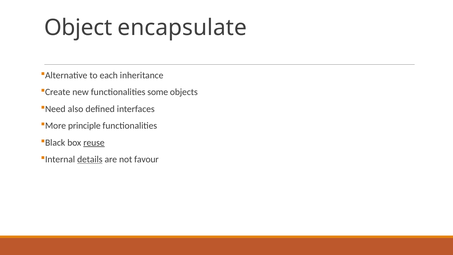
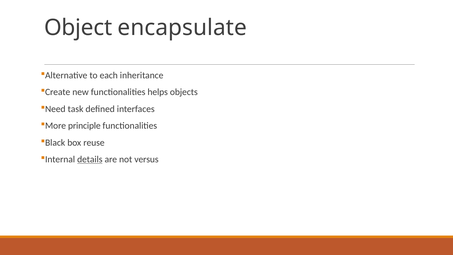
some: some -> helps
also: also -> task
reuse underline: present -> none
favour: favour -> versus
